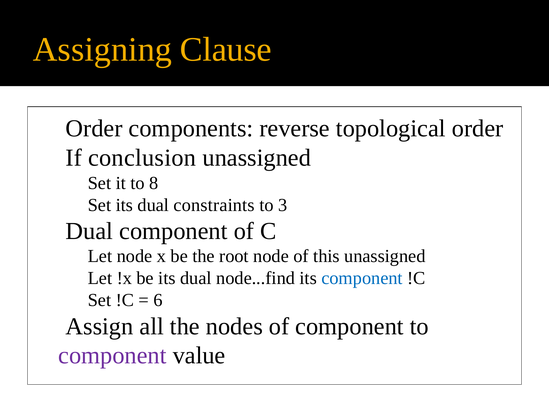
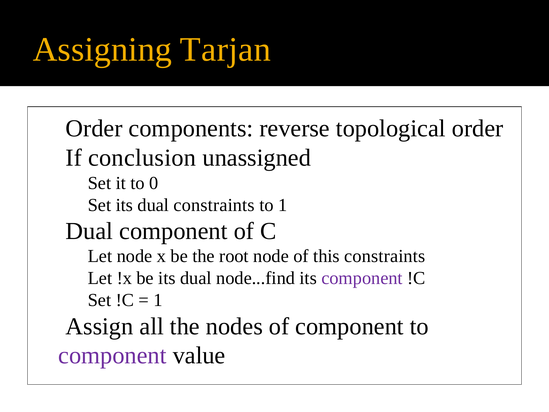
Clause: Clause -> Tarjan
8: 8 -> 0
to 3: 3 -> 1
this unassigned: unassigned -> constraints
component at (362, 278) colour: blue -> purple
6 at (158, 300): 6 -> 1
